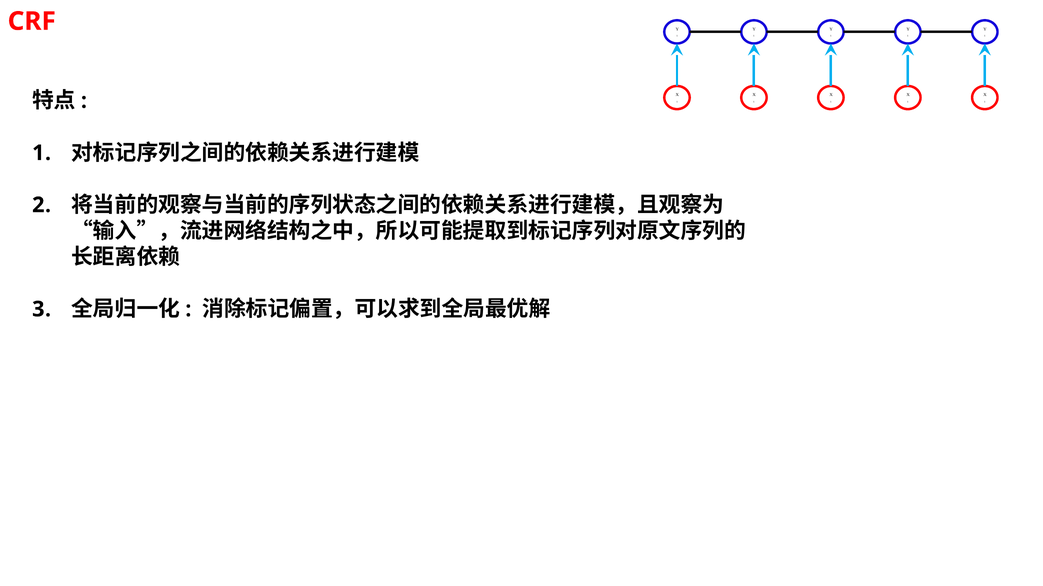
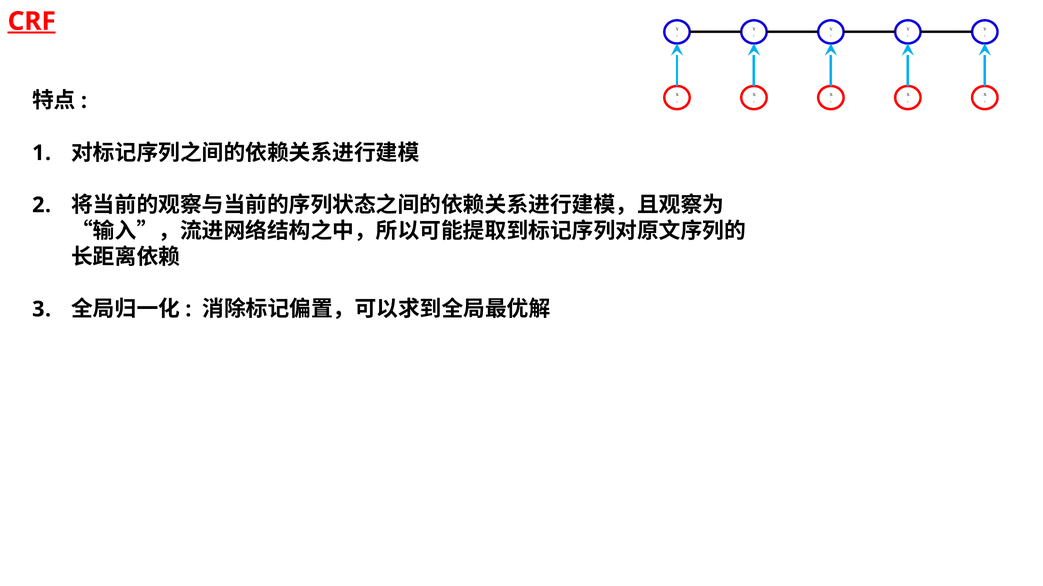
CRF underline: none -> present
